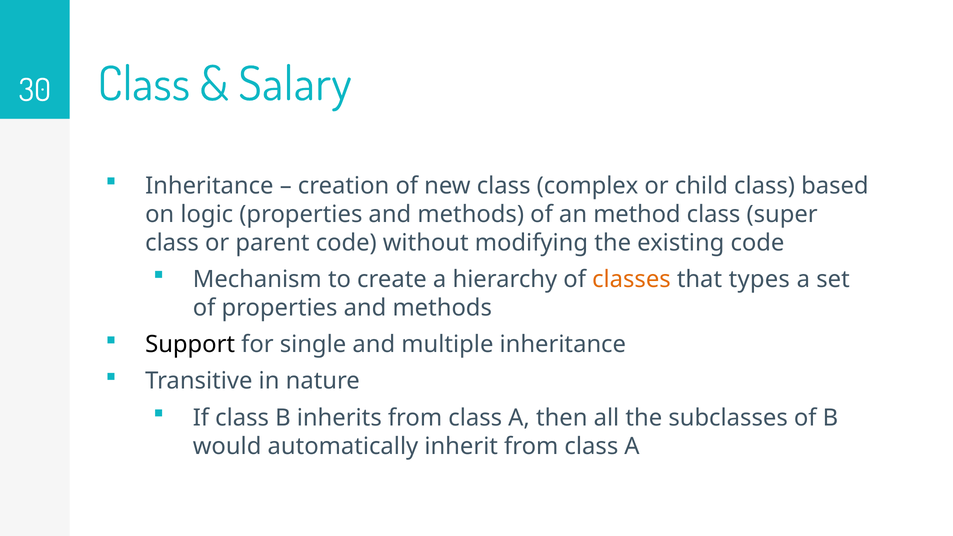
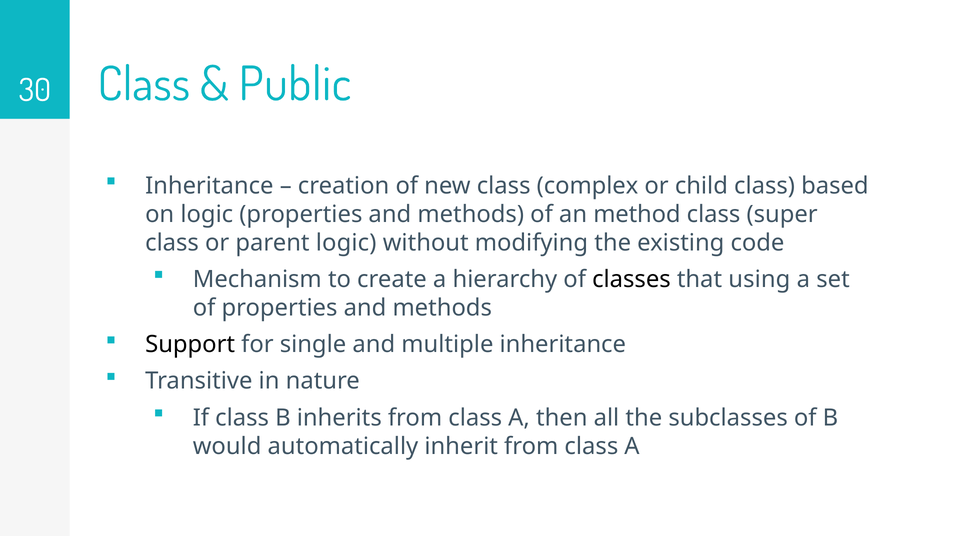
Salary: Salary -> Public
parent code: code -> logic
classes colour: orange -> black
types: types -> using
